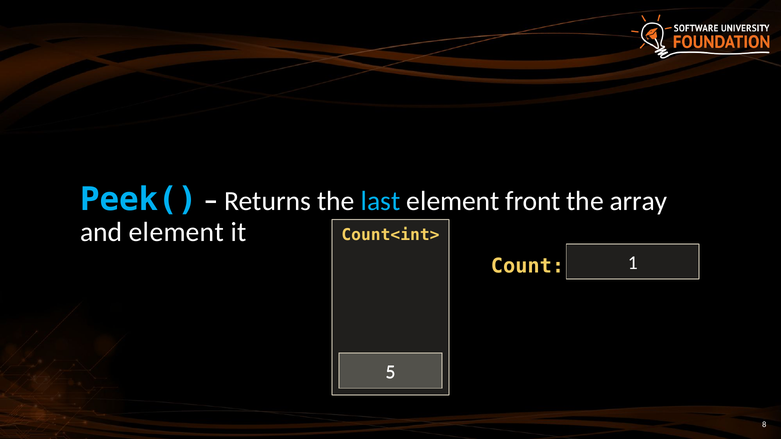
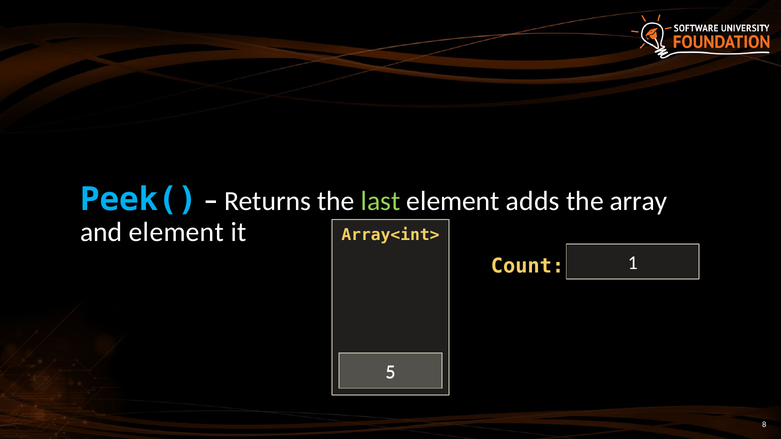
last colour: light blue -> light green
front: front -> adds
Count<int>: Count<int> -> Array<int>
